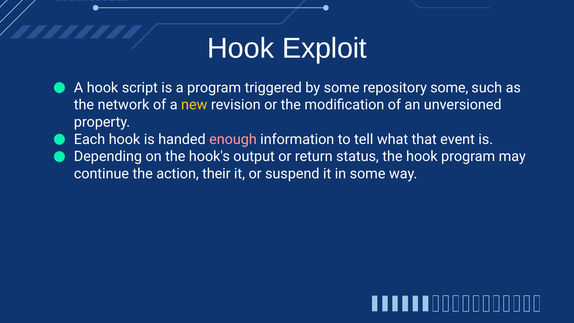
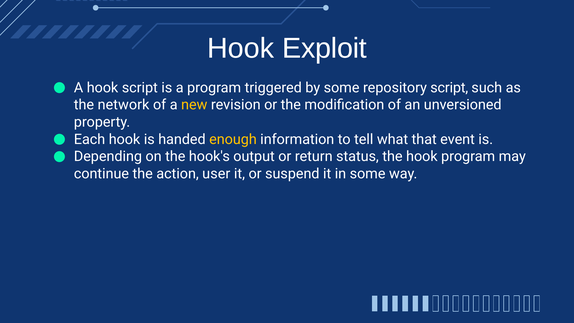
repository some: some -> script
enough colour: pink -> yellow
their: their -> user
